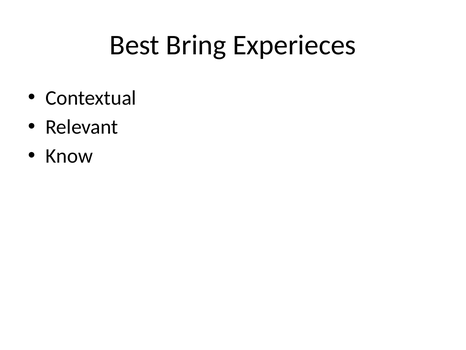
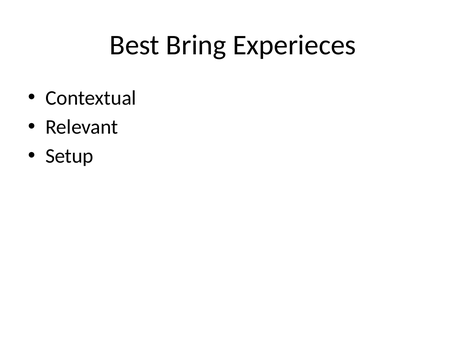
Know: Know -> Setup
